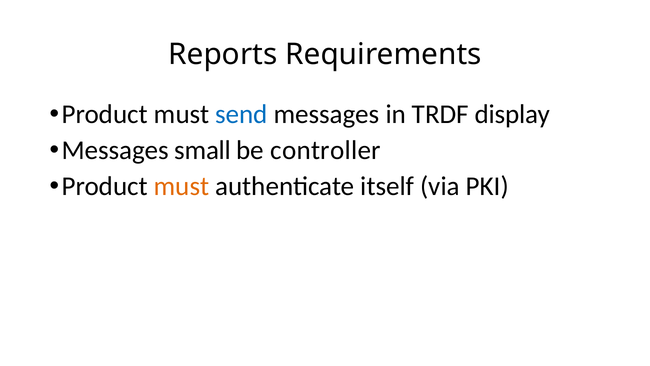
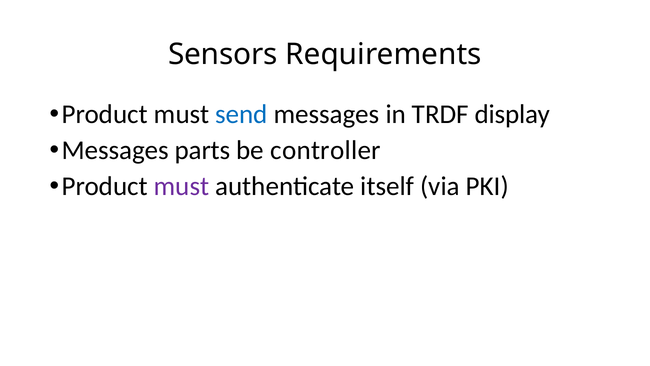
Reports: Reports -> Sensors
small: small -> parts
must at (182, 186) colour: orange -> purple
